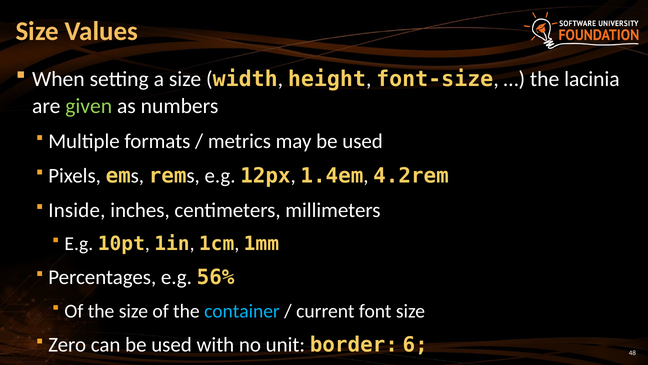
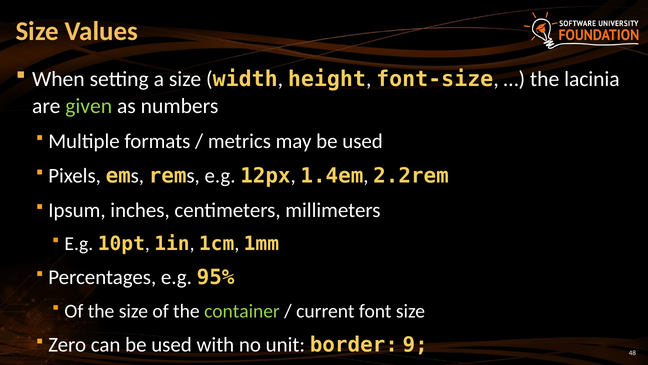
4.2rem: 4.2rem -> 2.2rem
Inside: Inside -> Ipsum
56%: 56% -> 95%
container colour: light blue -> light green
6: 6 -> 9
